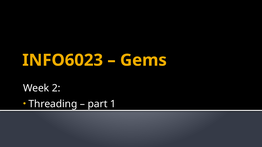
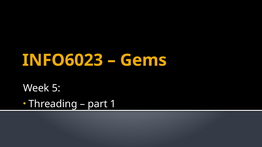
2: 2 -> 5
